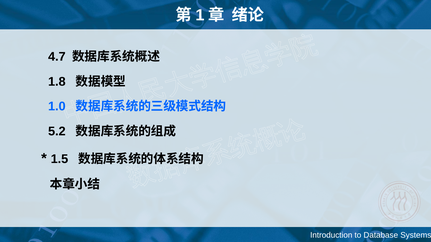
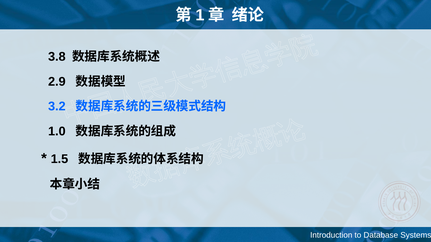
4.7: 4.7 -> 3.8
1.8: 1.8 -> 2.9
1.0: 1.0 -> 3.2
5.2: 5.2 -> 1.0
